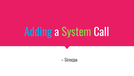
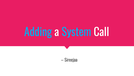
System colour: light green -> light blue
